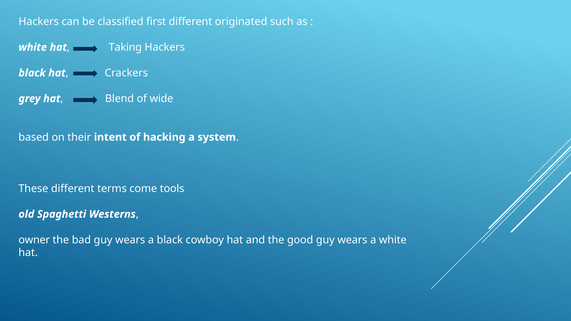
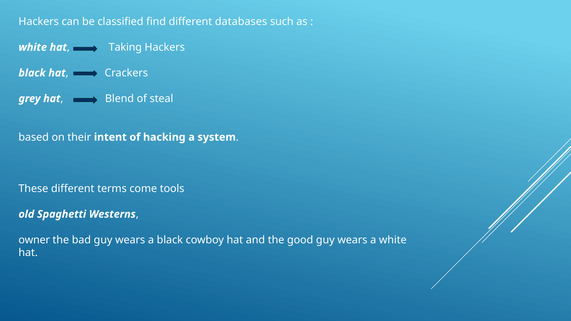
first: first -> find
originated: originated -> databases
wide: wide -> steal
